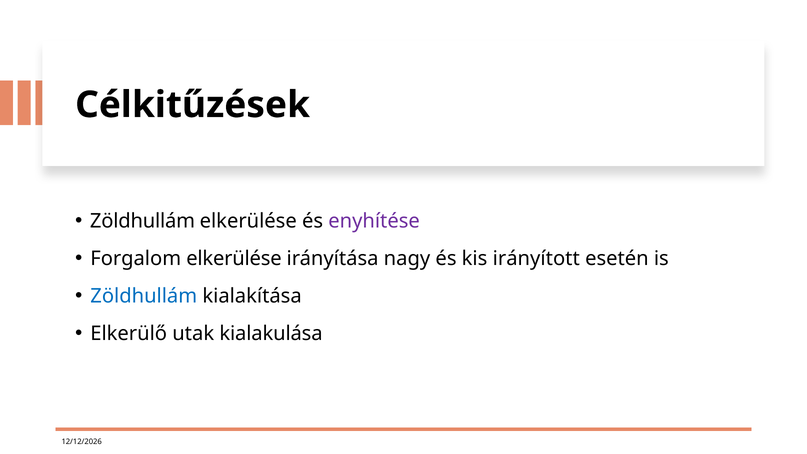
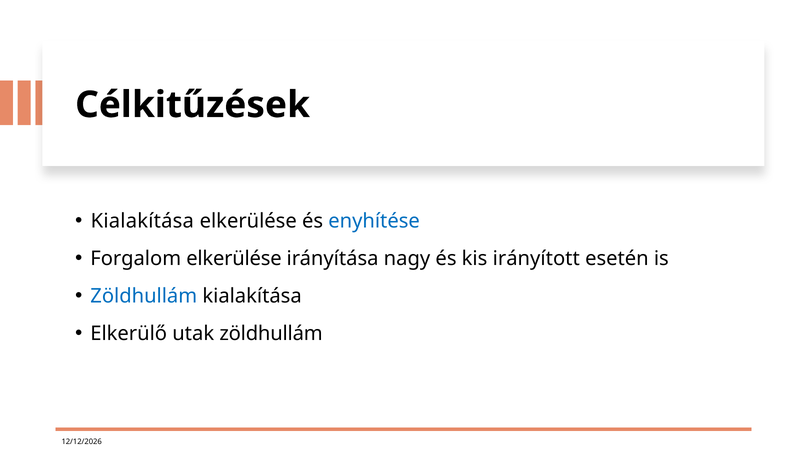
Zöldhullám at (143, 221): Zöldhullám -> Kialakítása
enyhítése colour: purple -> blue
utak kialakulása: kialakulása -> zöldhullám
